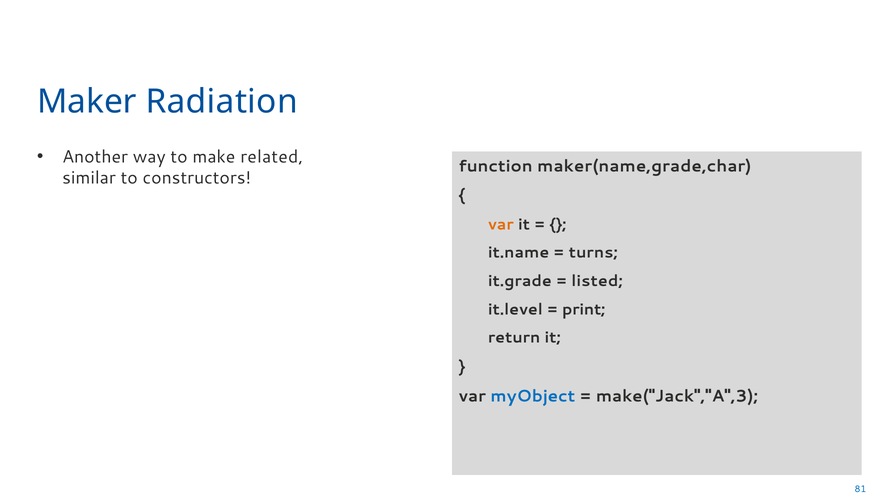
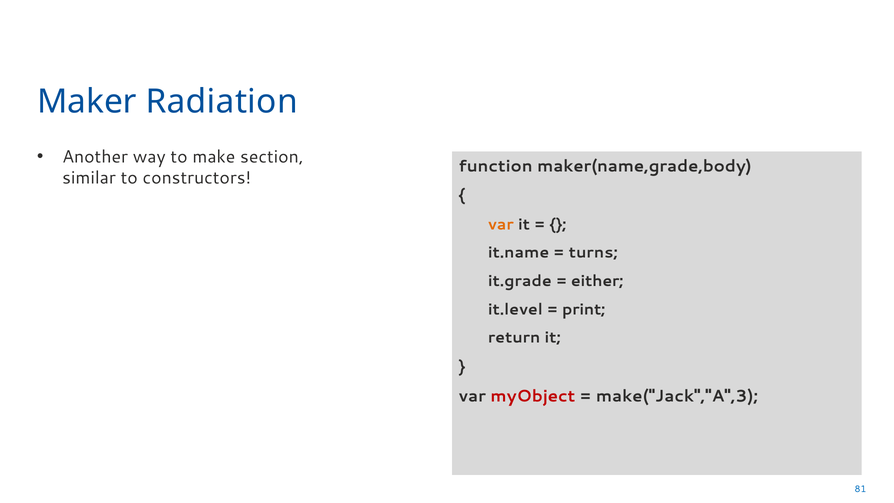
related: related -> section
maker(name,grade,char: maker(name,grade,char -> maker(name,grade,body
listed: listed -> either
myObject colour: blue -> red
